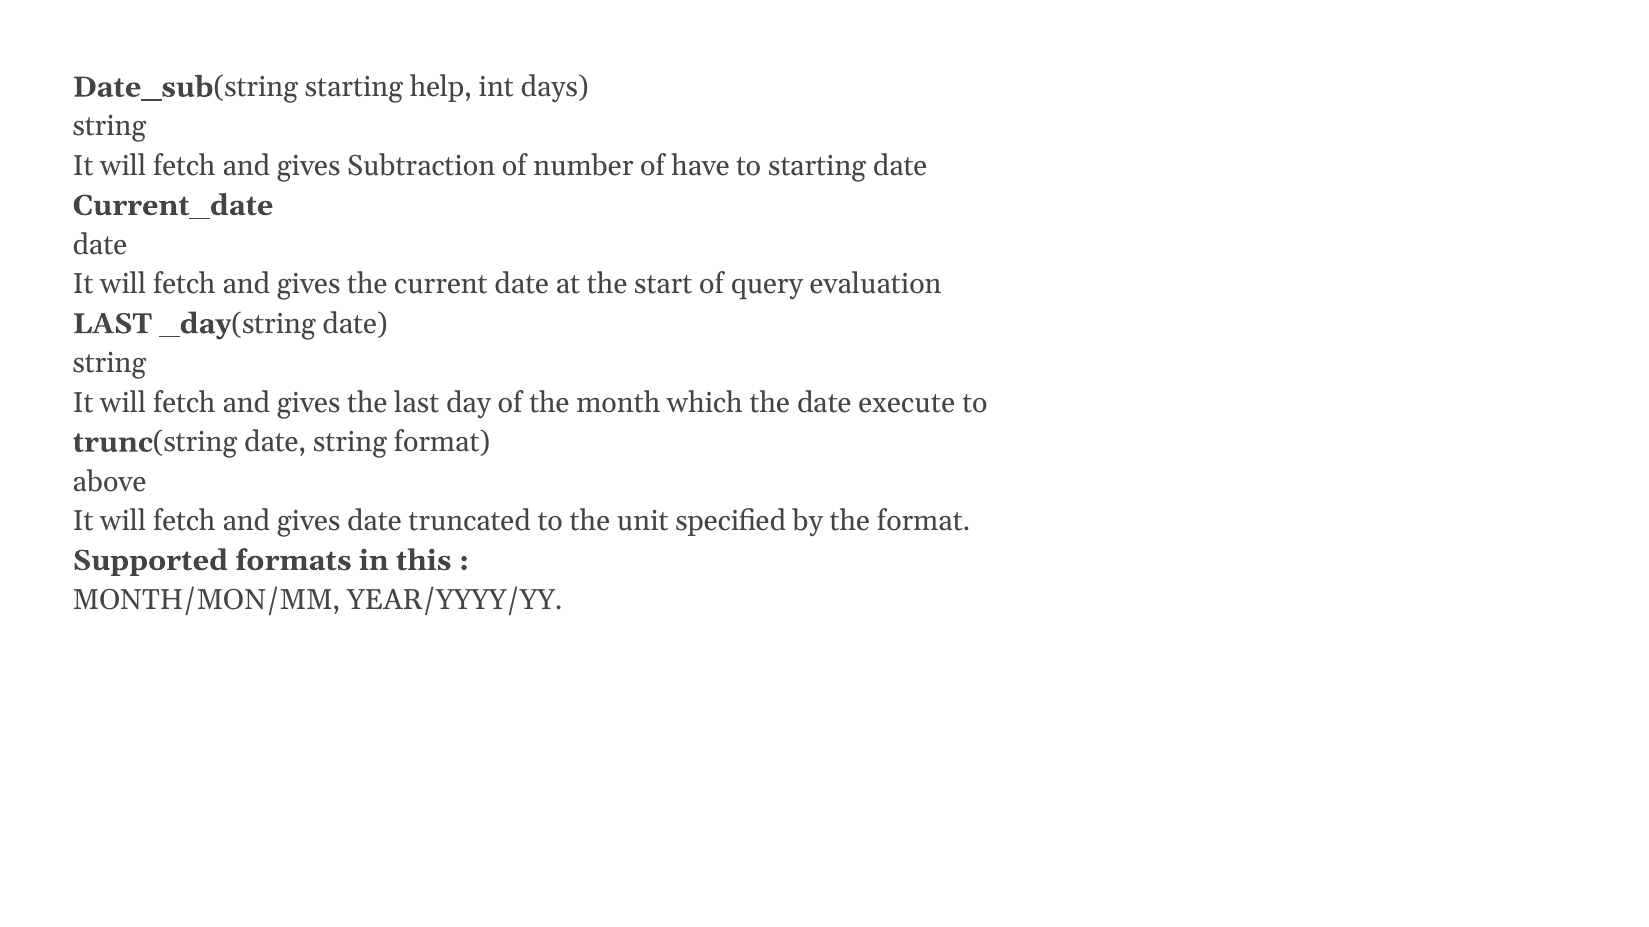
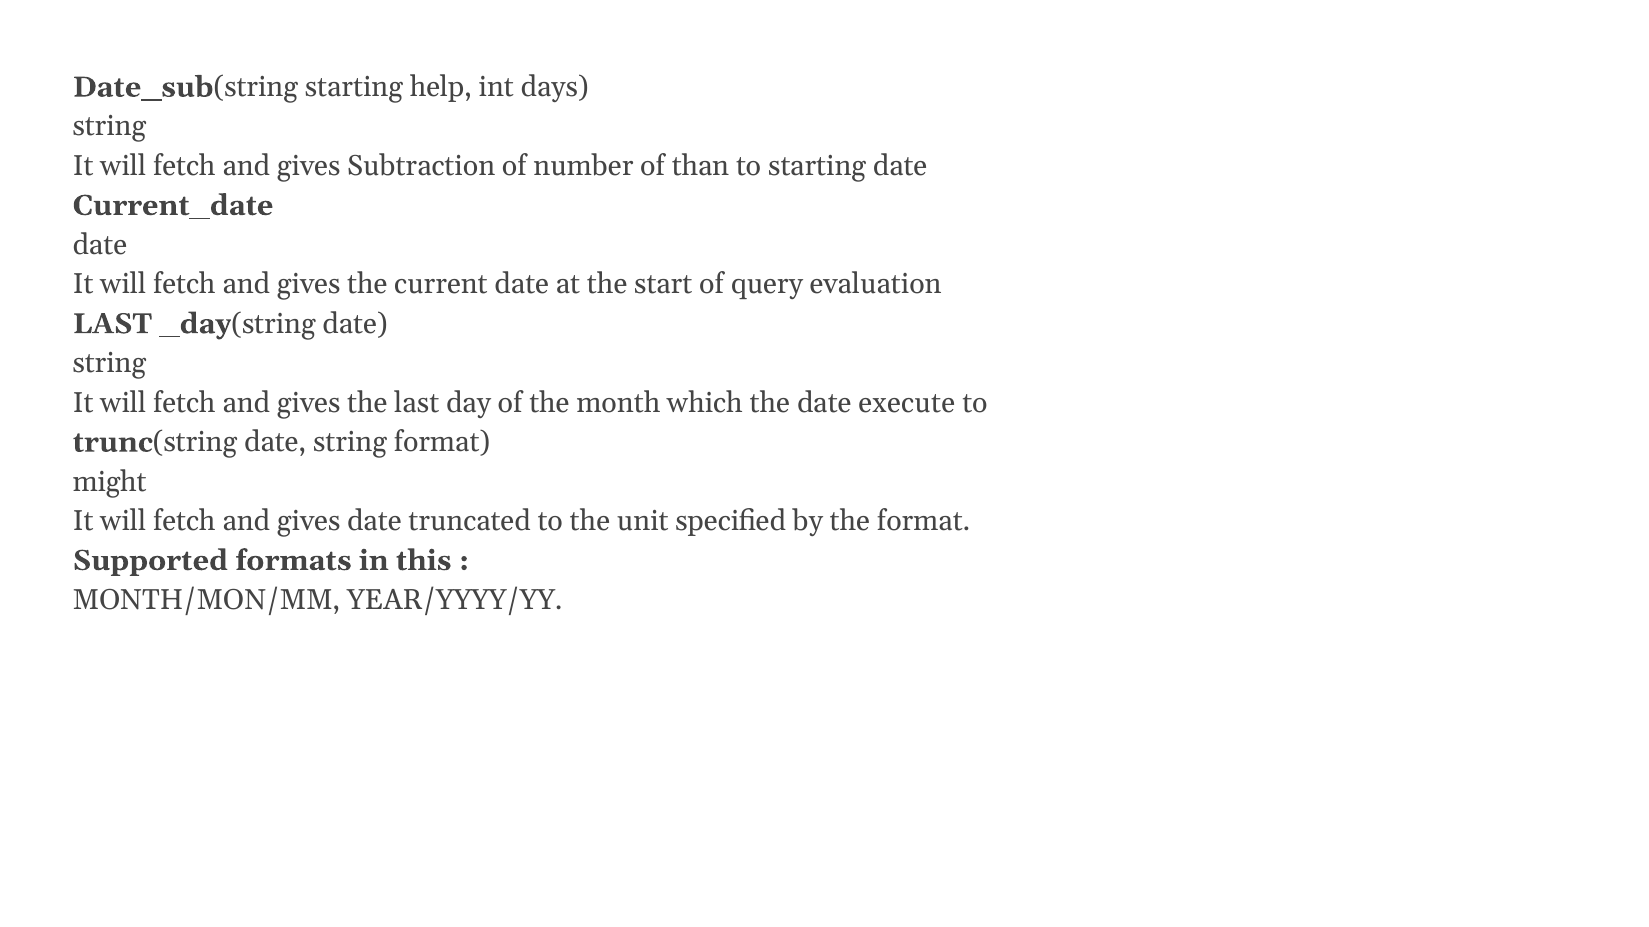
have: have -> than
above: above -> might
